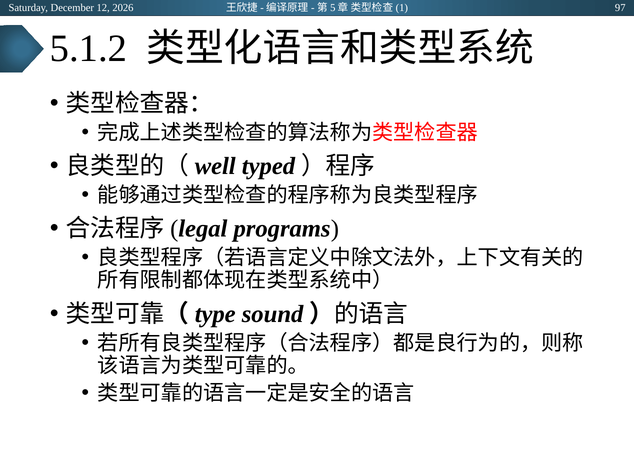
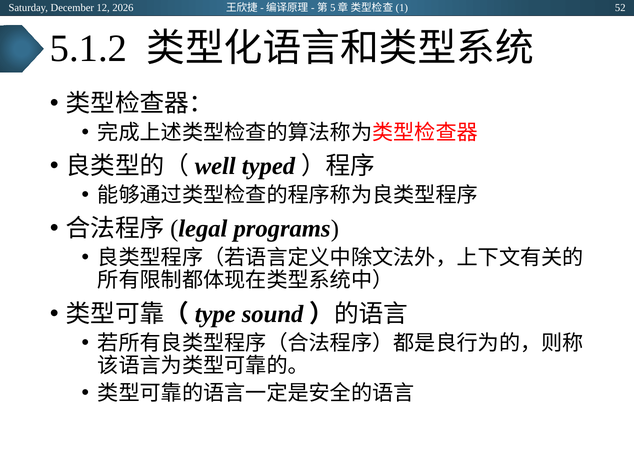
97: 97 -> 52
